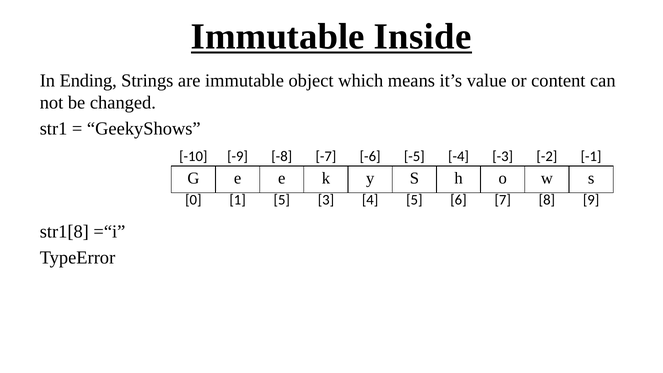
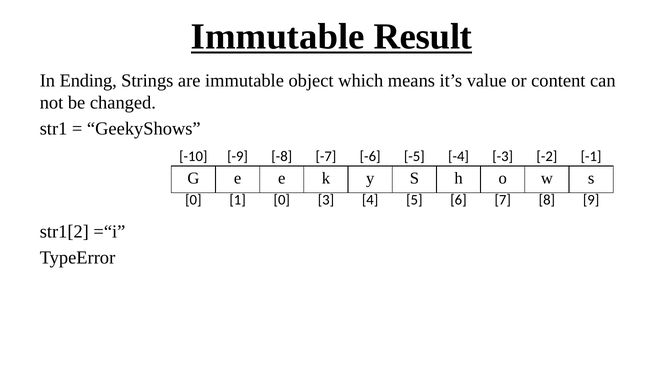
Inside: Inside -> Result
1 5: 5 -> 0
str1[8: str1[8 -> str1[2
